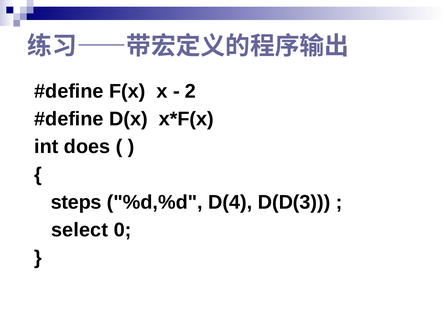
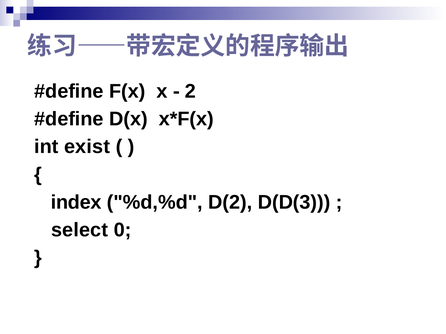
does: does -> exist
steps: steps -> index
D(4: D(4 -> D(2
